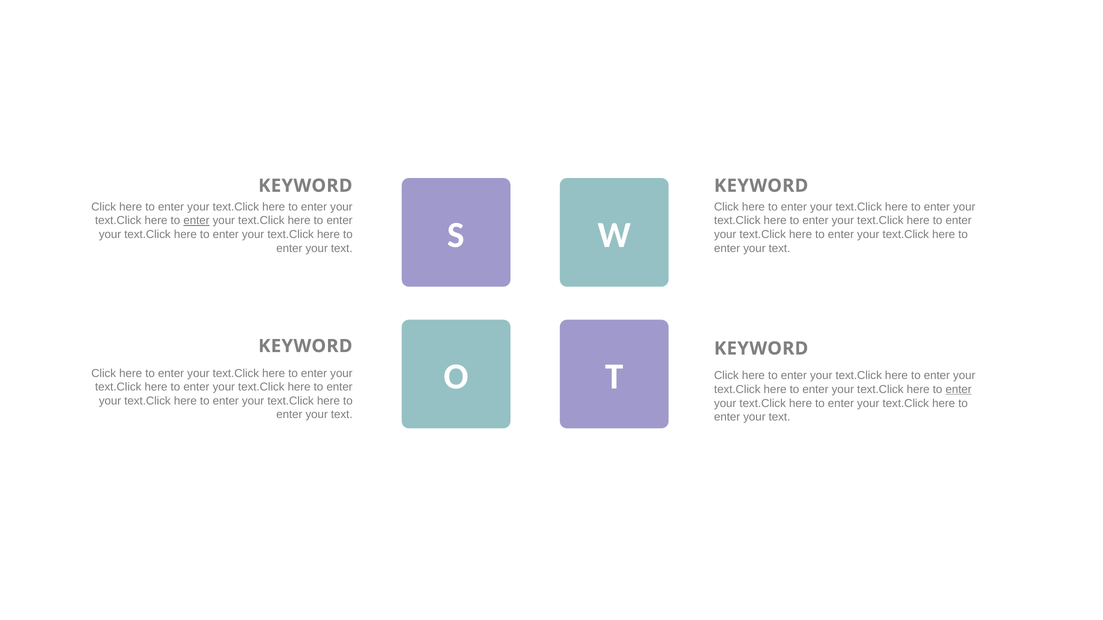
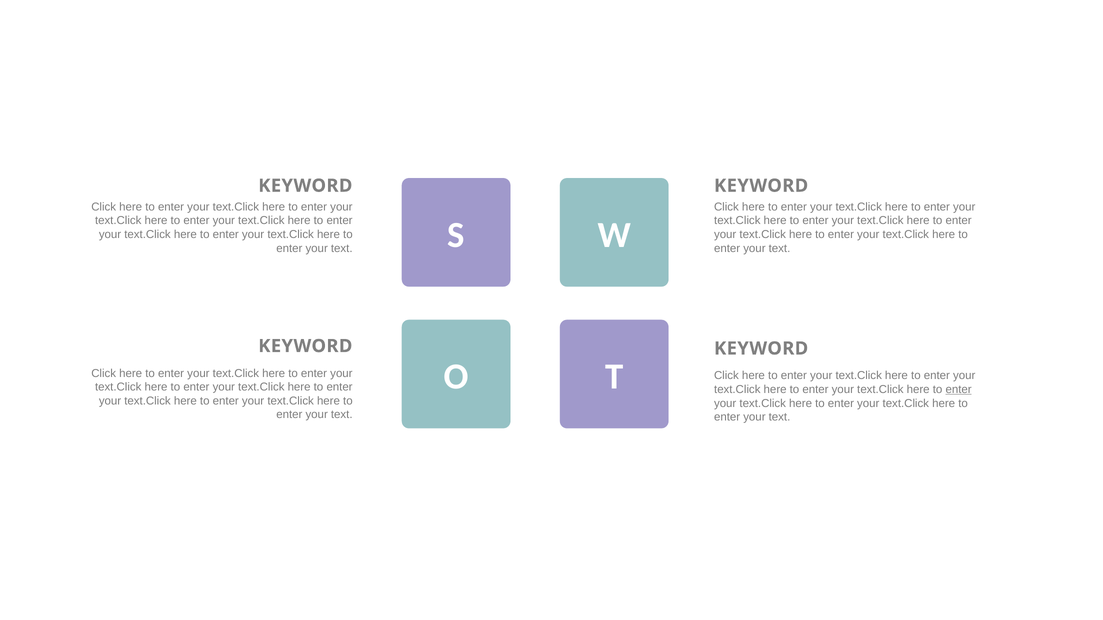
enter at (196, 221) underline: present -> none
